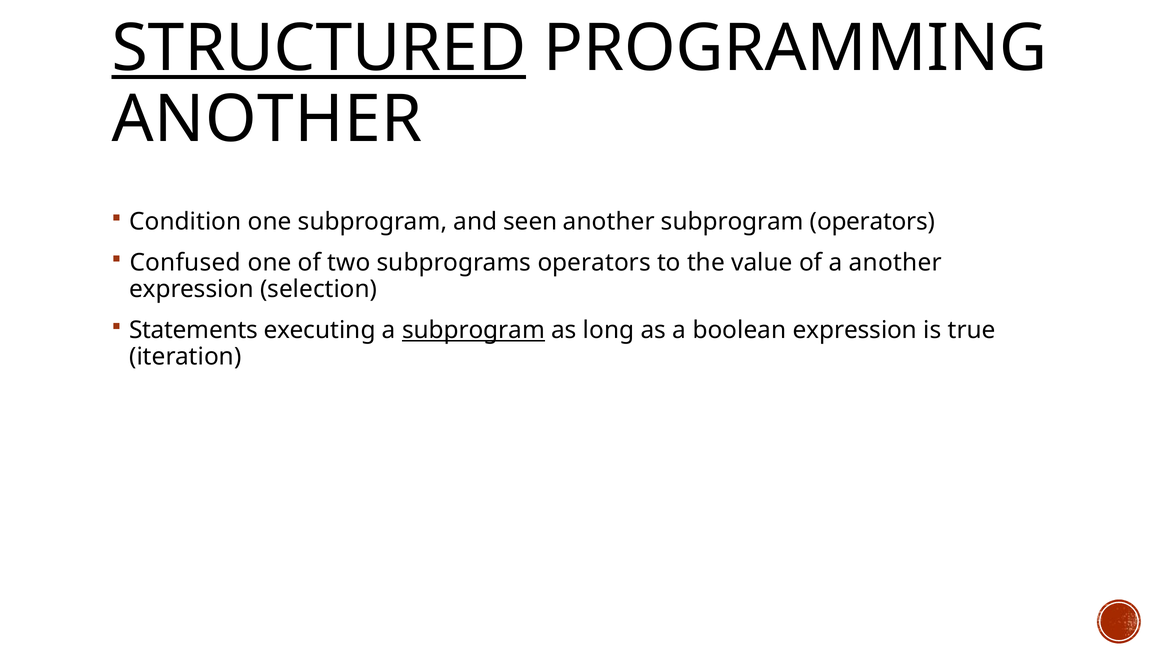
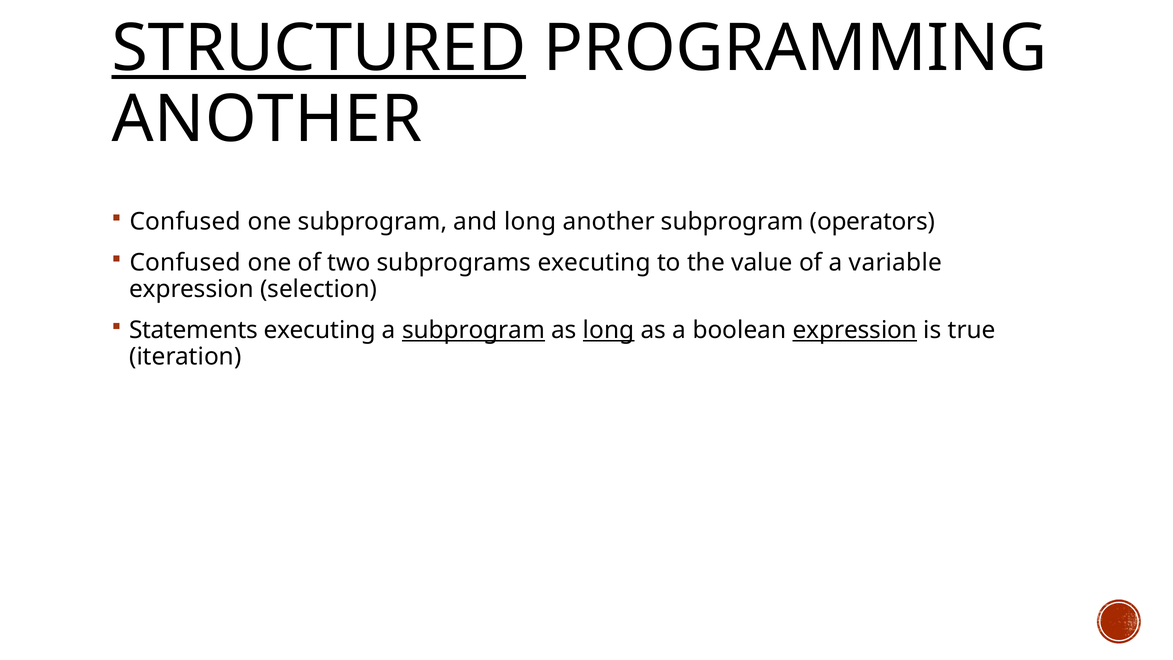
Condition at (185, 222): Condition -> Confused
and seen: seen -> long
subprograms operators: operators -> executing
a another: another -> variable
long at (609, 330) underline: none -> present
expression at (855, 330) underline: none -> present
